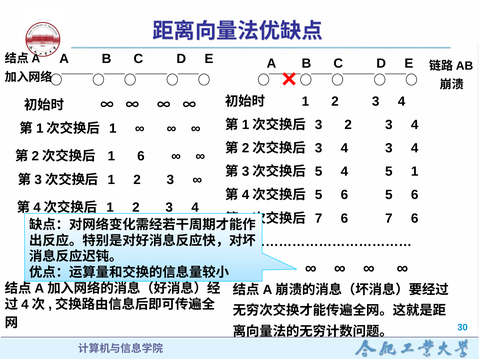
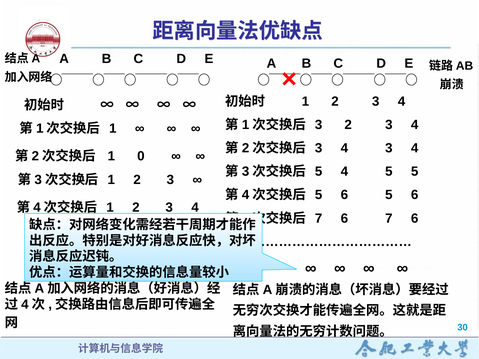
1 6: 6 -> 0
5 1: 1 -> 5
